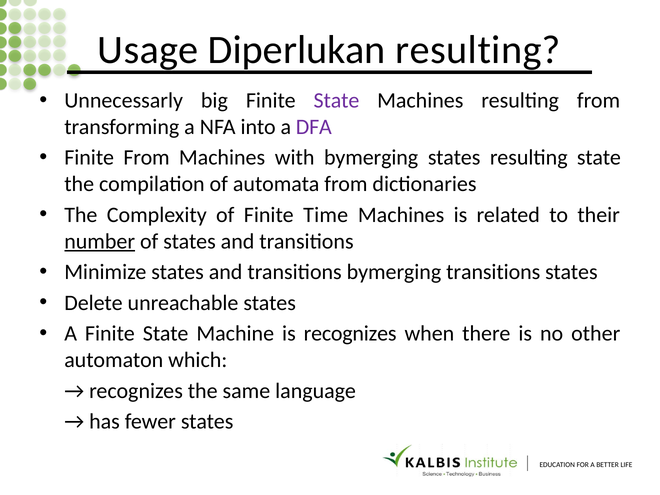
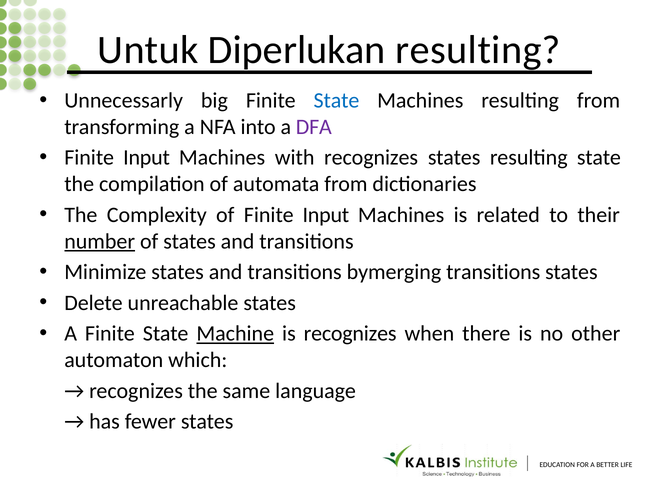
Usage: Usage -> Untuk
State at (336, 100) colour: purple -> blue
From at (147, 158): From -> Input
with bymerging: bymerging -> recognizes
of Finite Time: Time -> Input
Machine underline: none -> present
